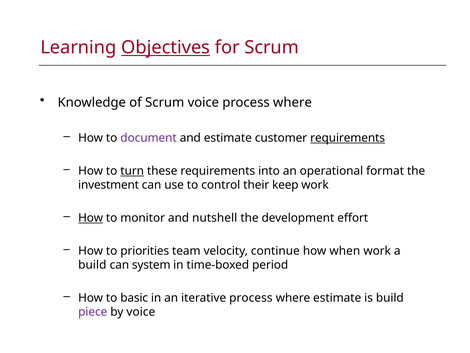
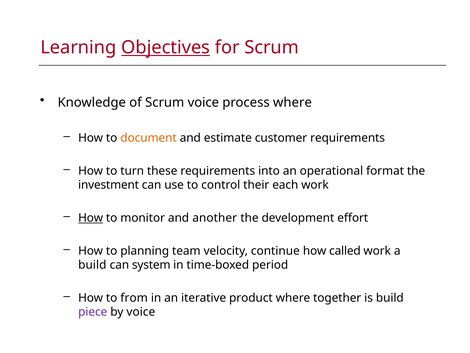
document colour: purple -> orange
requirements at (348, 138) underline: present -> none
turn underline: present -> none
keep: keep -> each
nutshell: nutshell -> another
priorities: priorities -> planning
when: when -> called
basic: basic -> from
iterative process: process -> product
where estimate: estimate -> together
